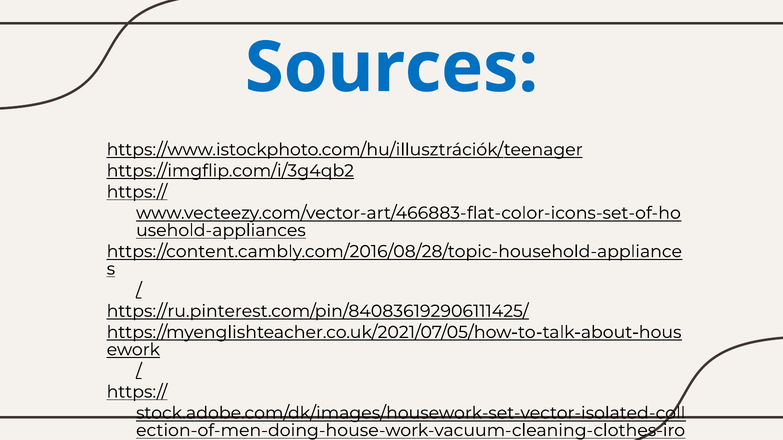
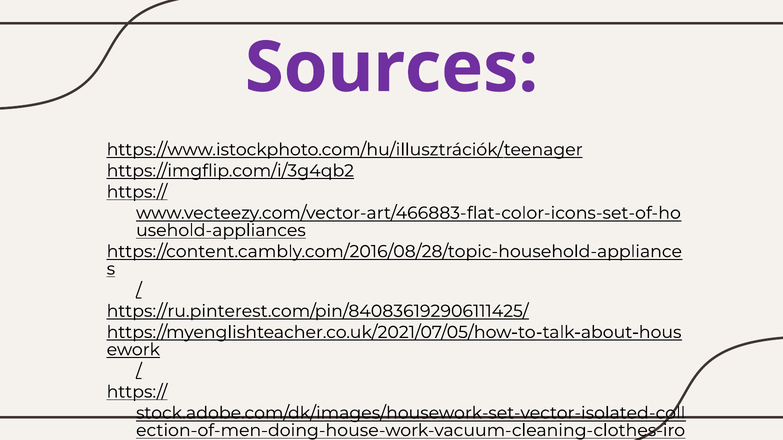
Sources colour: blue -> purple
